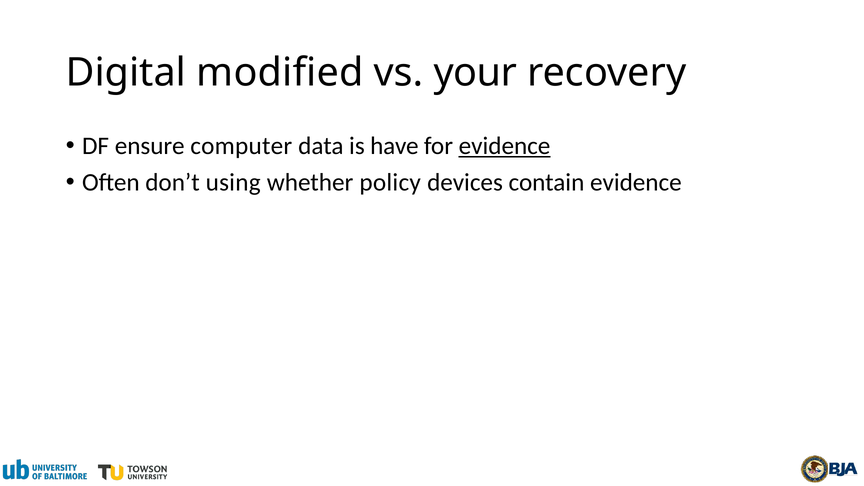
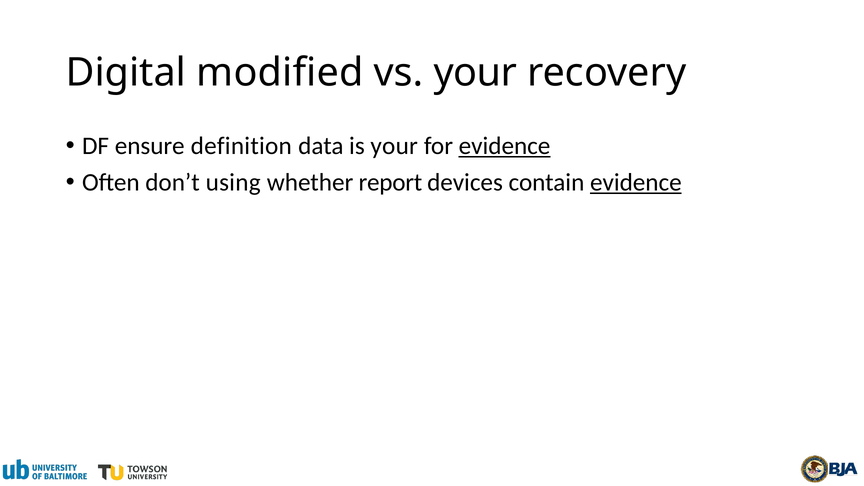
computer: computer -> definition
is have: have -> your
policy: policy -> report
evidence at (636, 182) underline: none -> present
